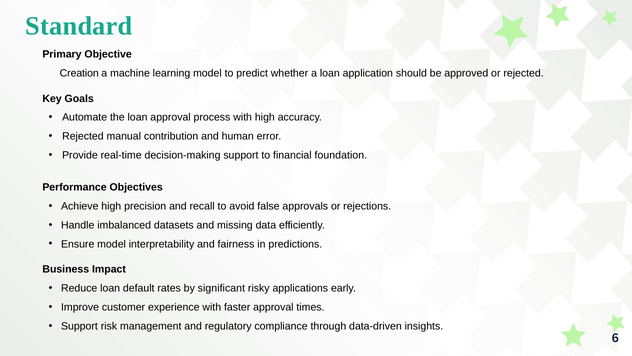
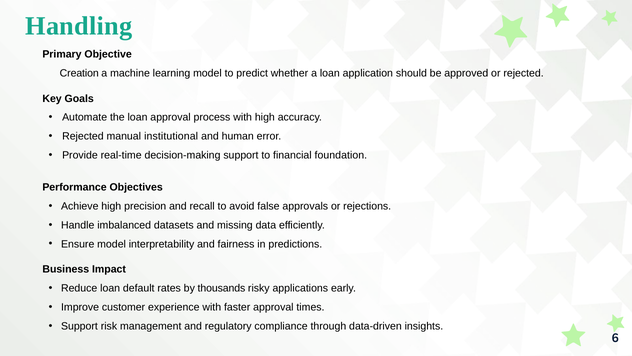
Standard: Standard -> Handling
contribution: contribution -> institutional
significant: significant -> thousands
